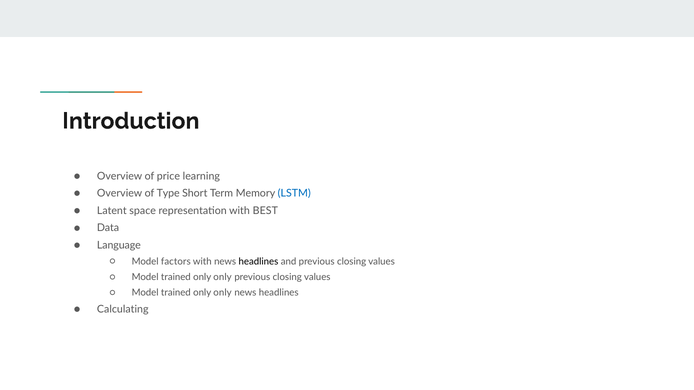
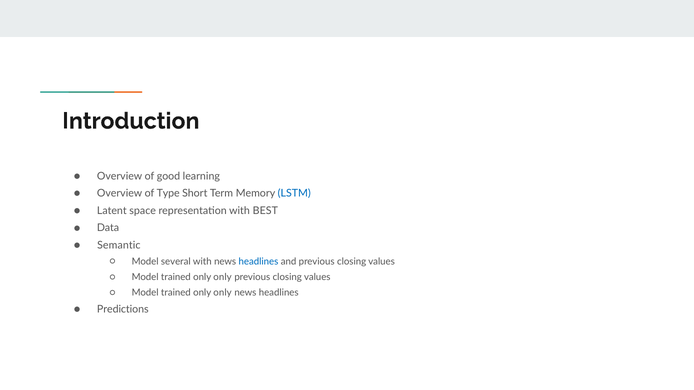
price: price -> good
Language: Language -> Semantic
factors: factors -> several
headlines at (258, 262) colour: black -> blue
Calculating: Calculating -> Predictions
